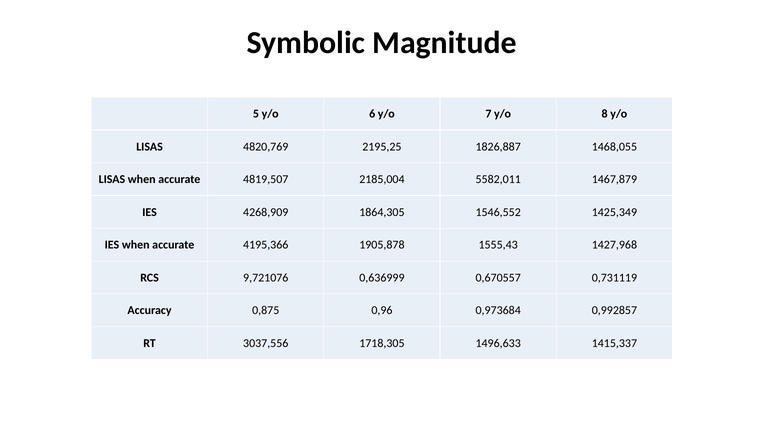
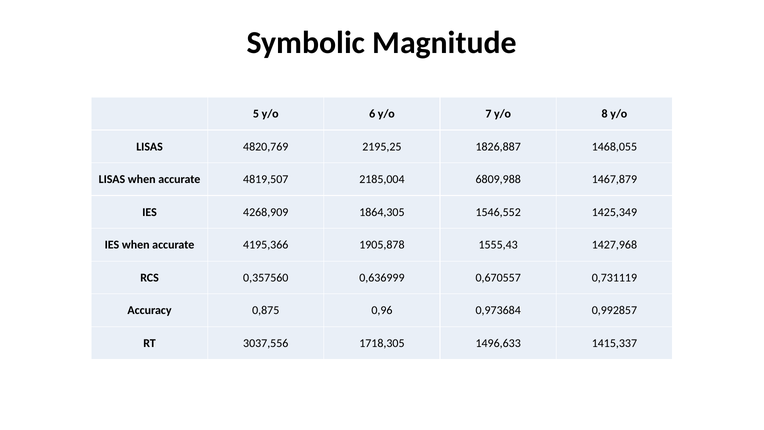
5582,011: 5582,011 -> 6809,988
9,721076: 9,721076 -> 0,357560
